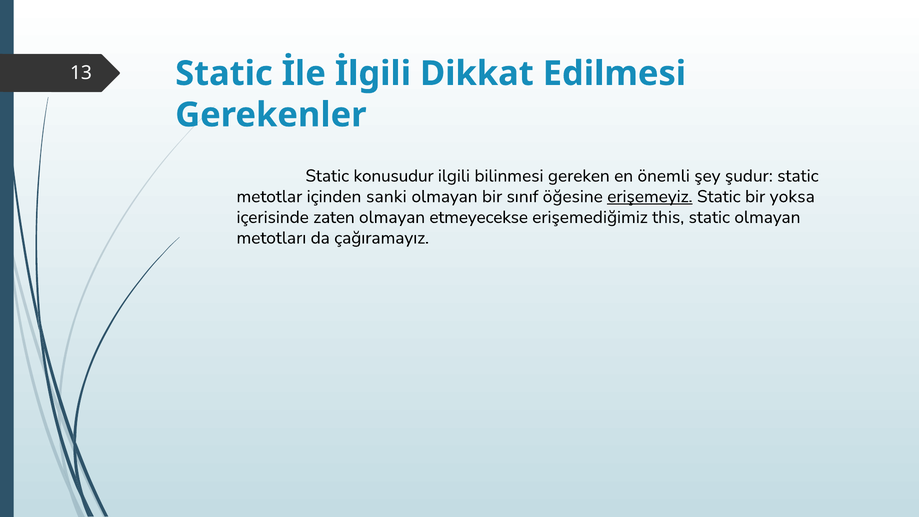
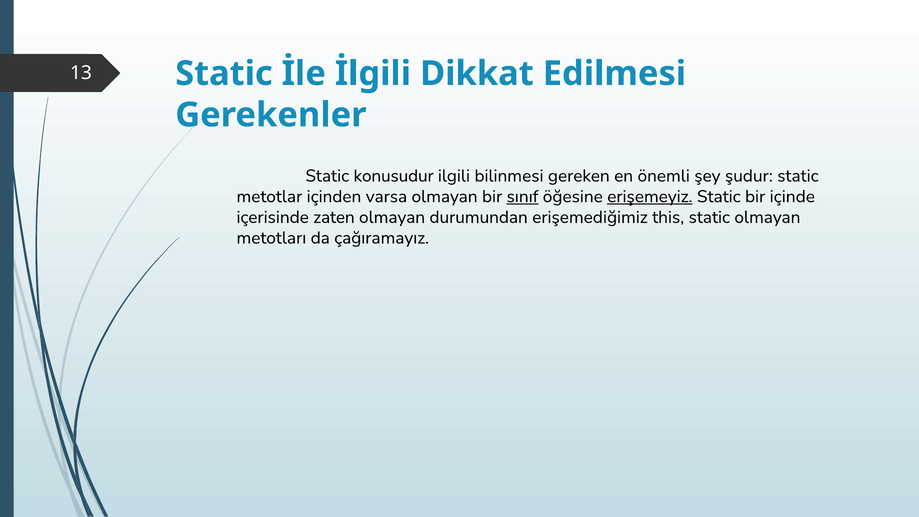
sanki: sanki -> varsa
sınıf underline: none -> present
yoksa: yoksa -> içinde
etmeyecekse: etmeyecekse -> durumundan
